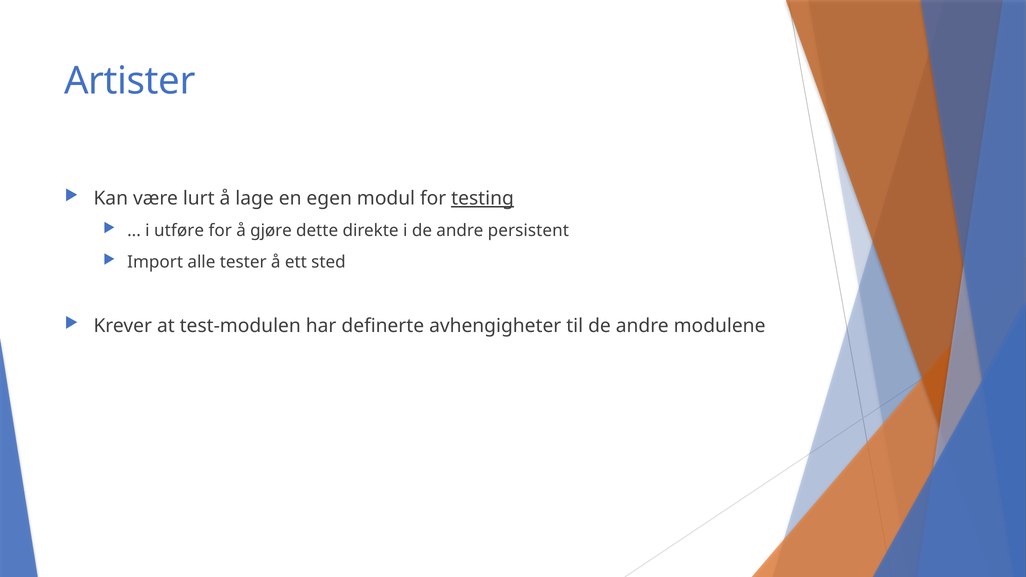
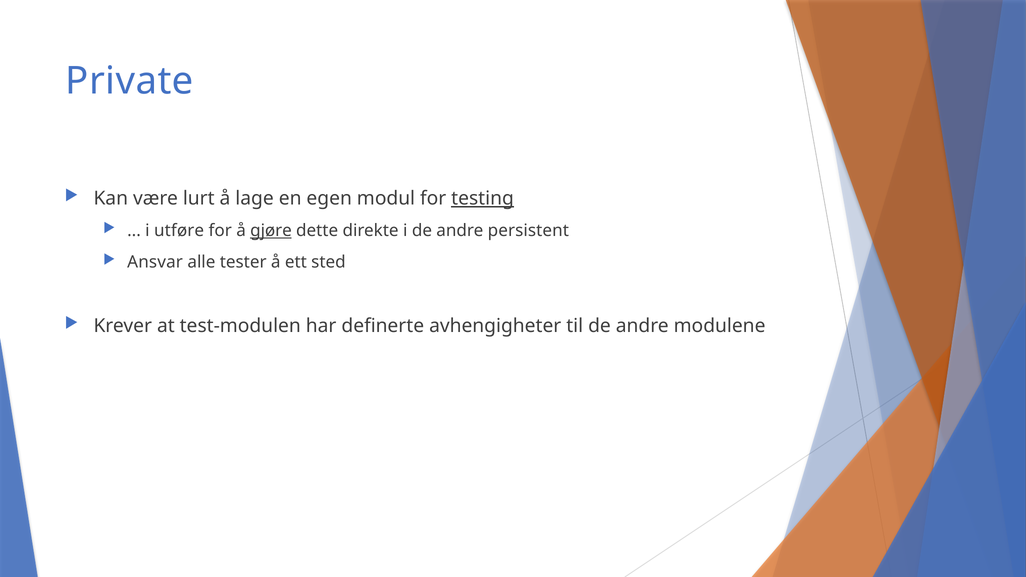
Artister: Artister -> Private
gjøre underline: none -> present
Import: Import -> Ansvar
